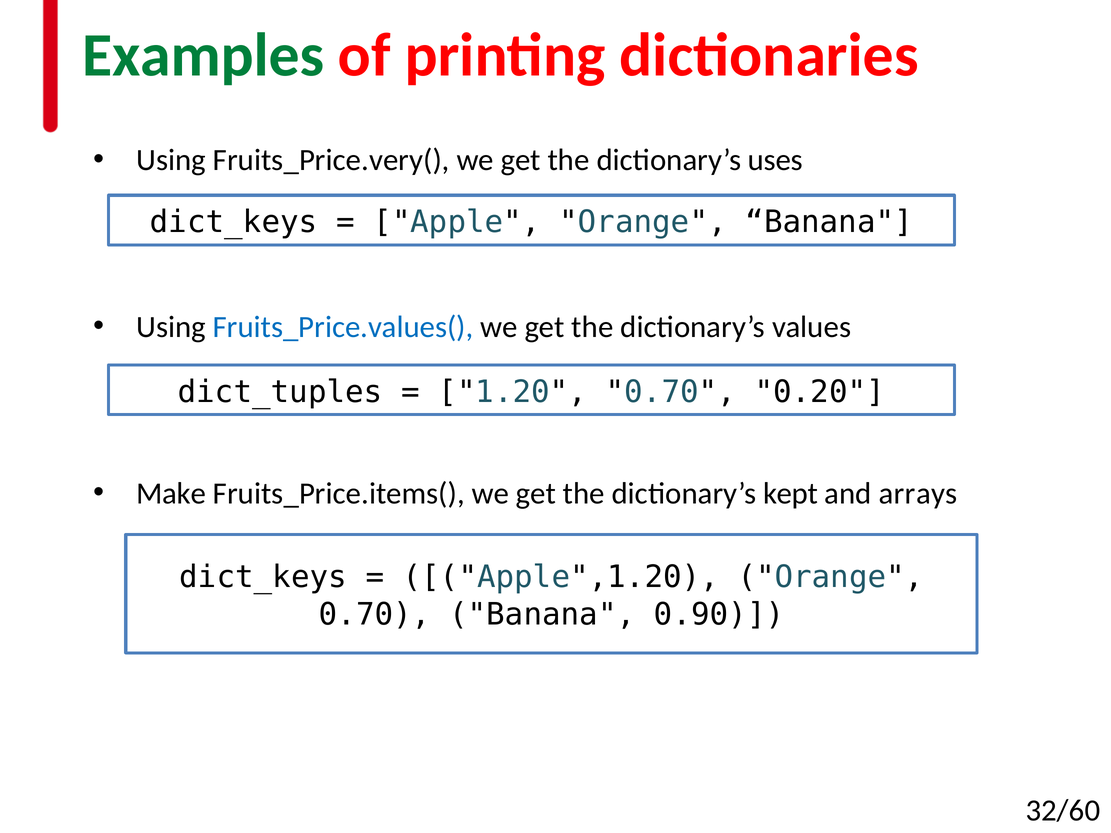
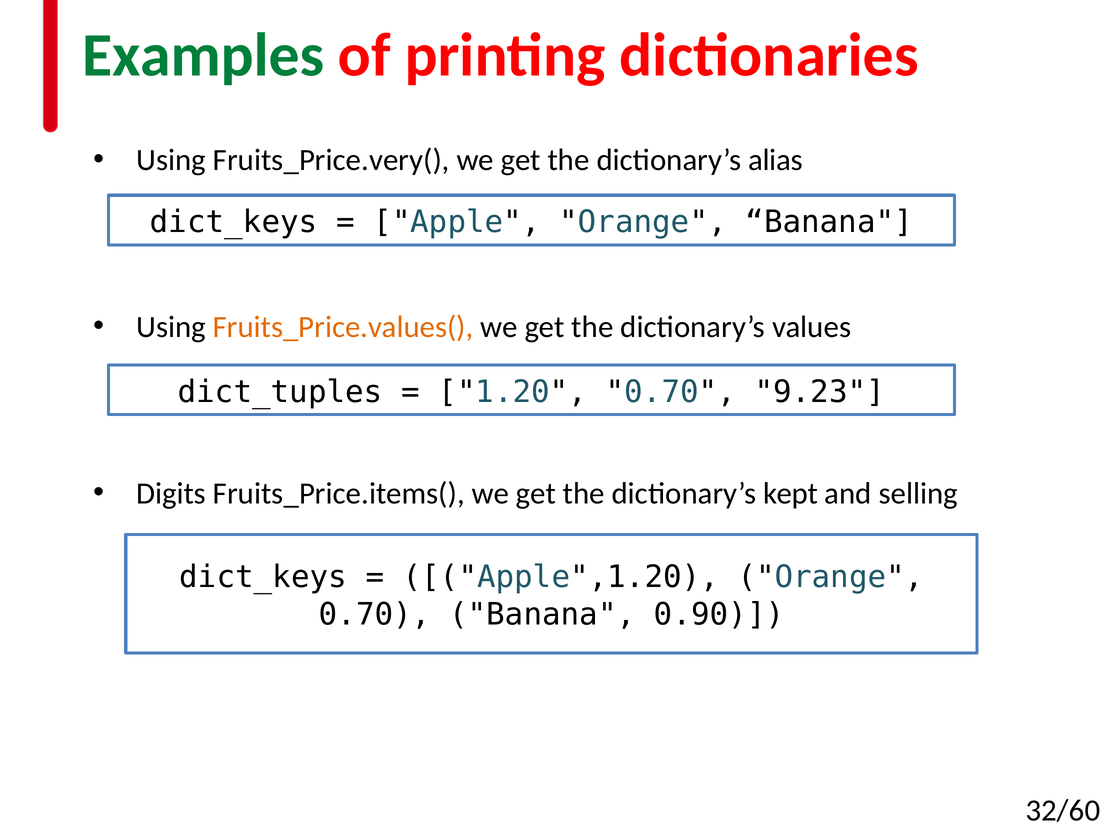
uses: uses -> alias
Fruits_Price.values( colour: blue -> orange
0.20: 0.20 -> 9.23
Make: Make -> Digits
arrays: arrays -> selling
